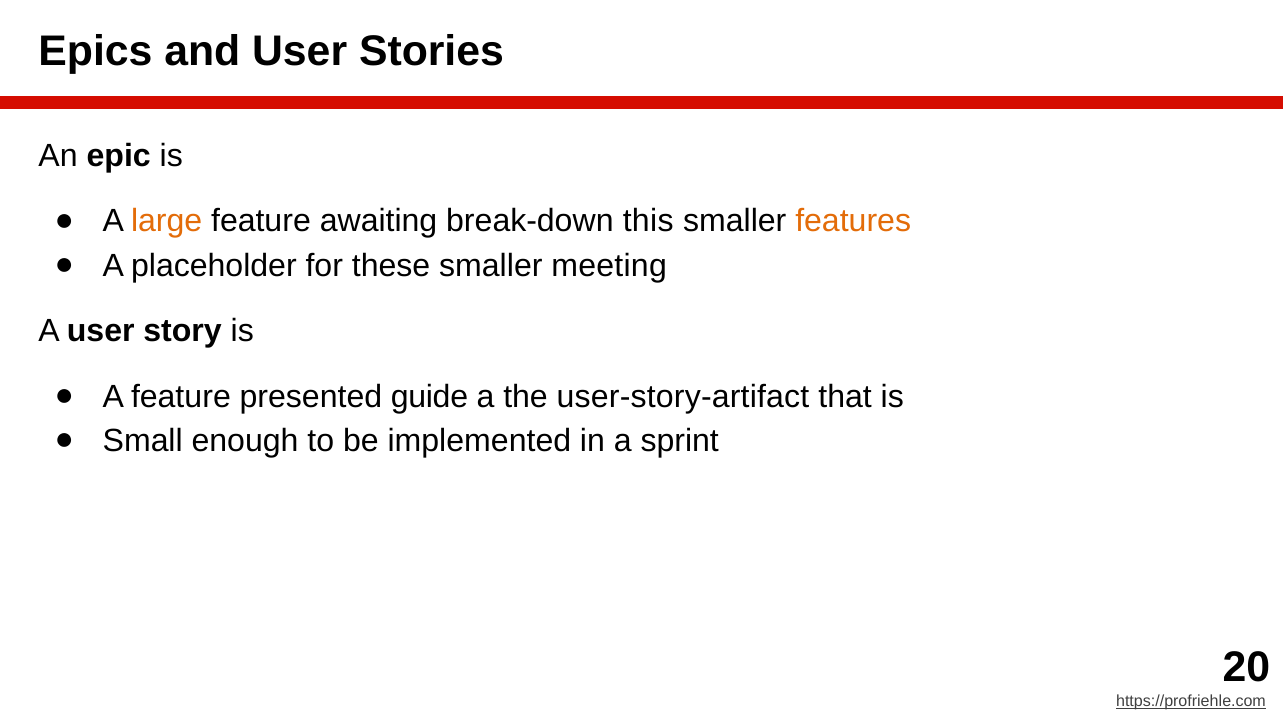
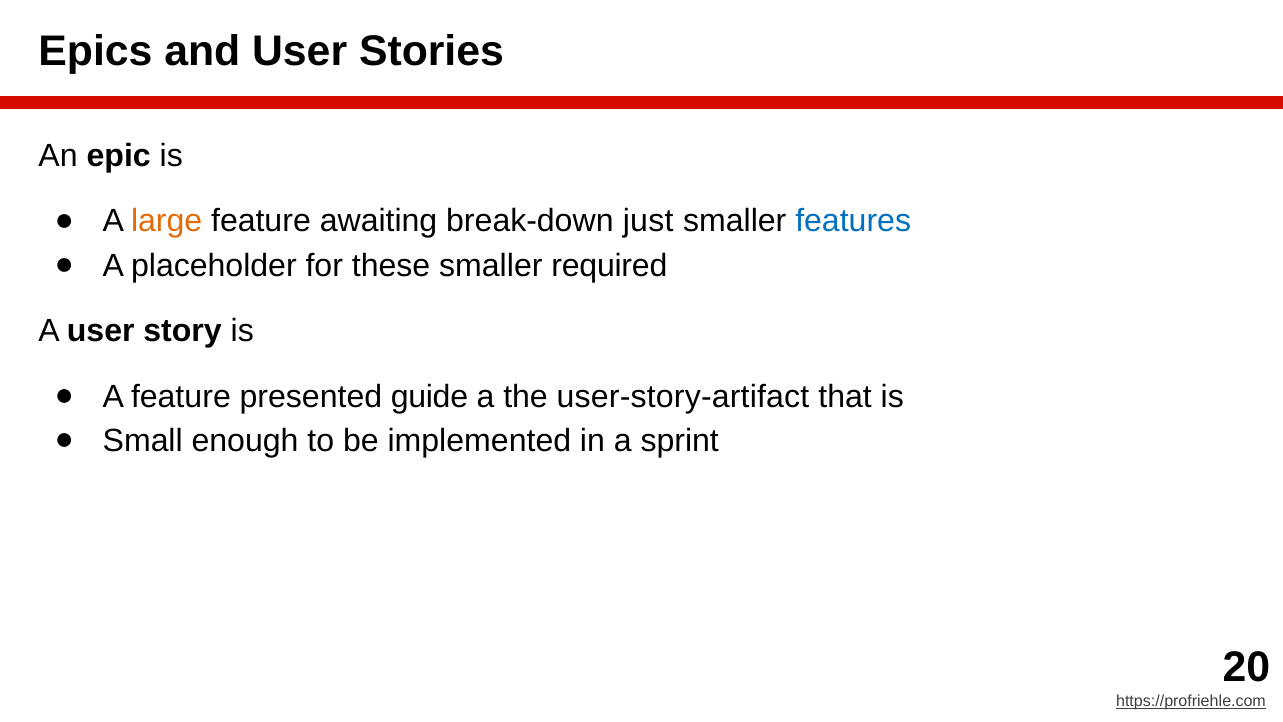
this: this -> just
features colour: orange -> blue
meeting: meeting -> required
